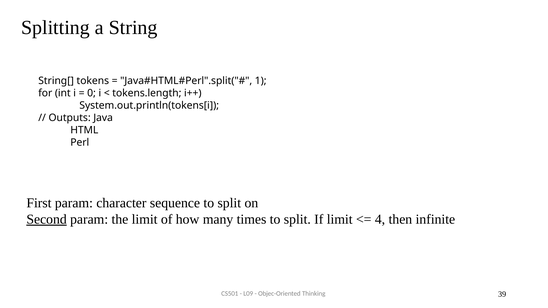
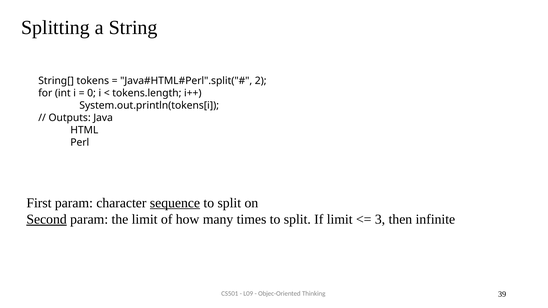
1: 1 -> 2
sequence underline: none -> present
4: 4 -> 3
